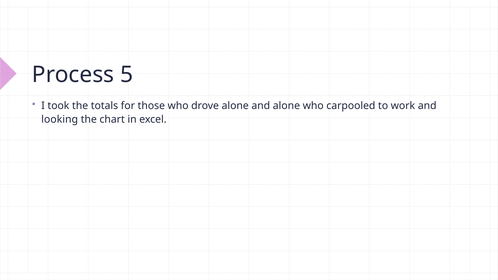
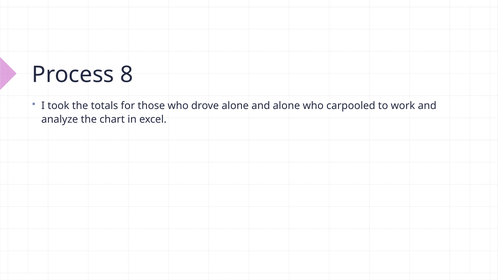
5: 5 -> 8
looking: looking -> analyze
